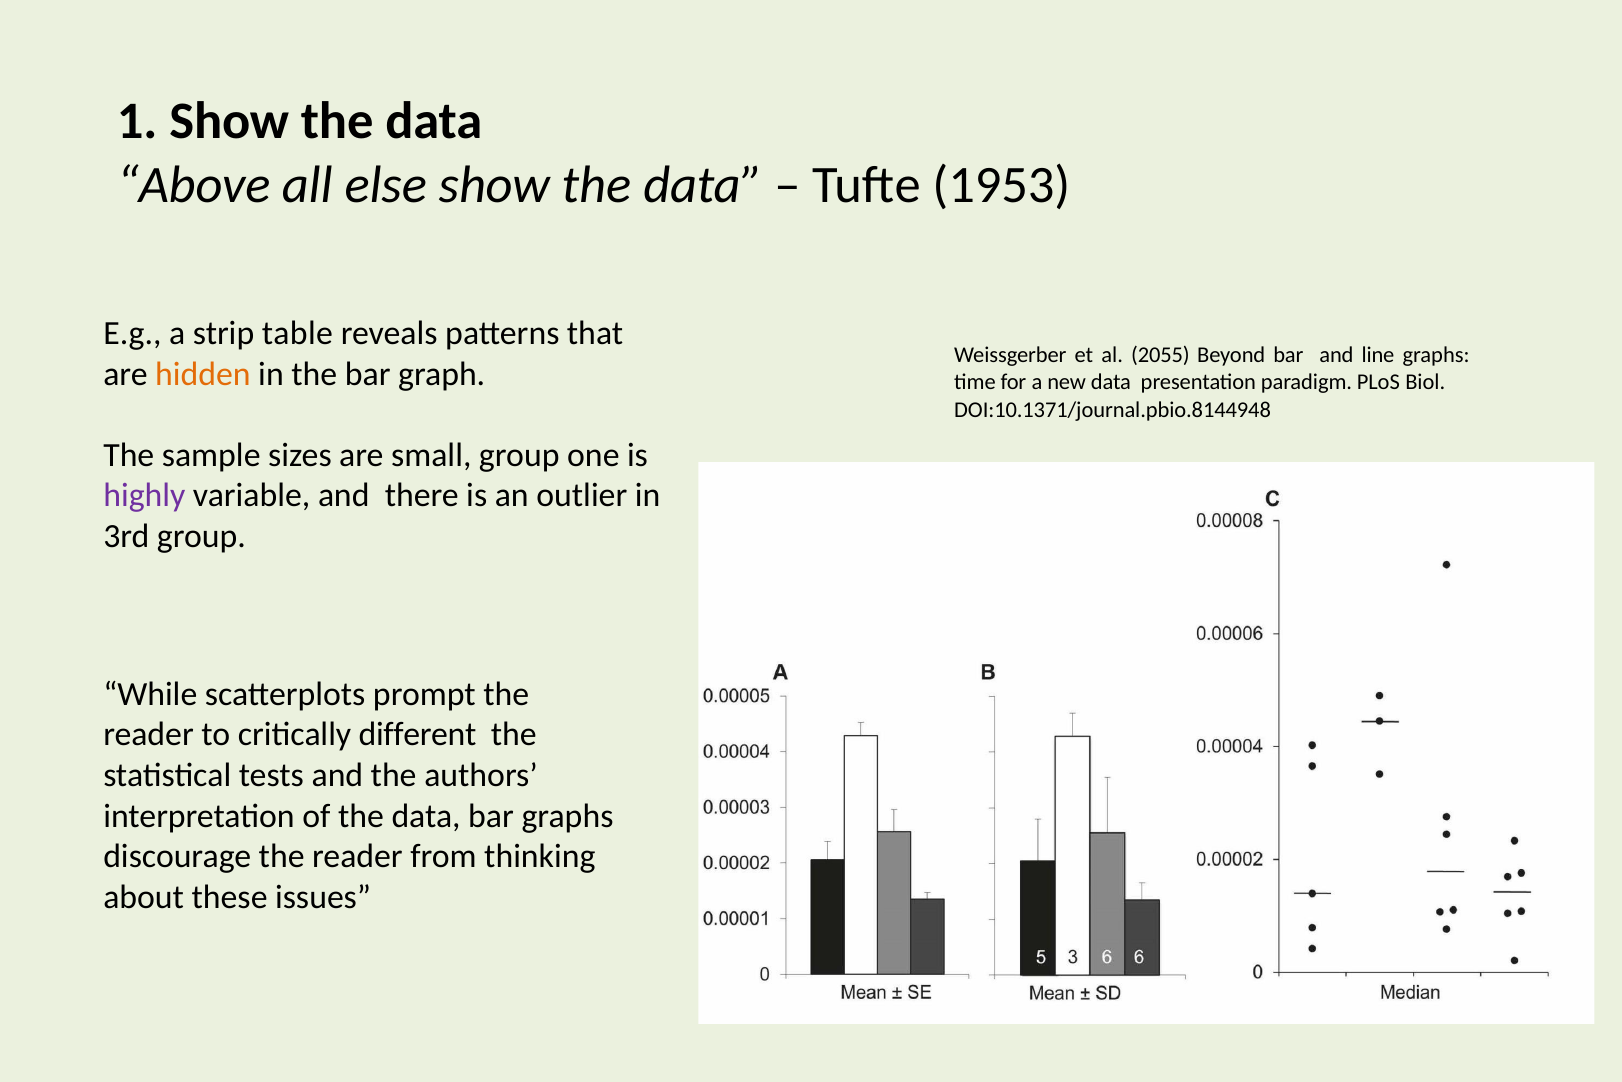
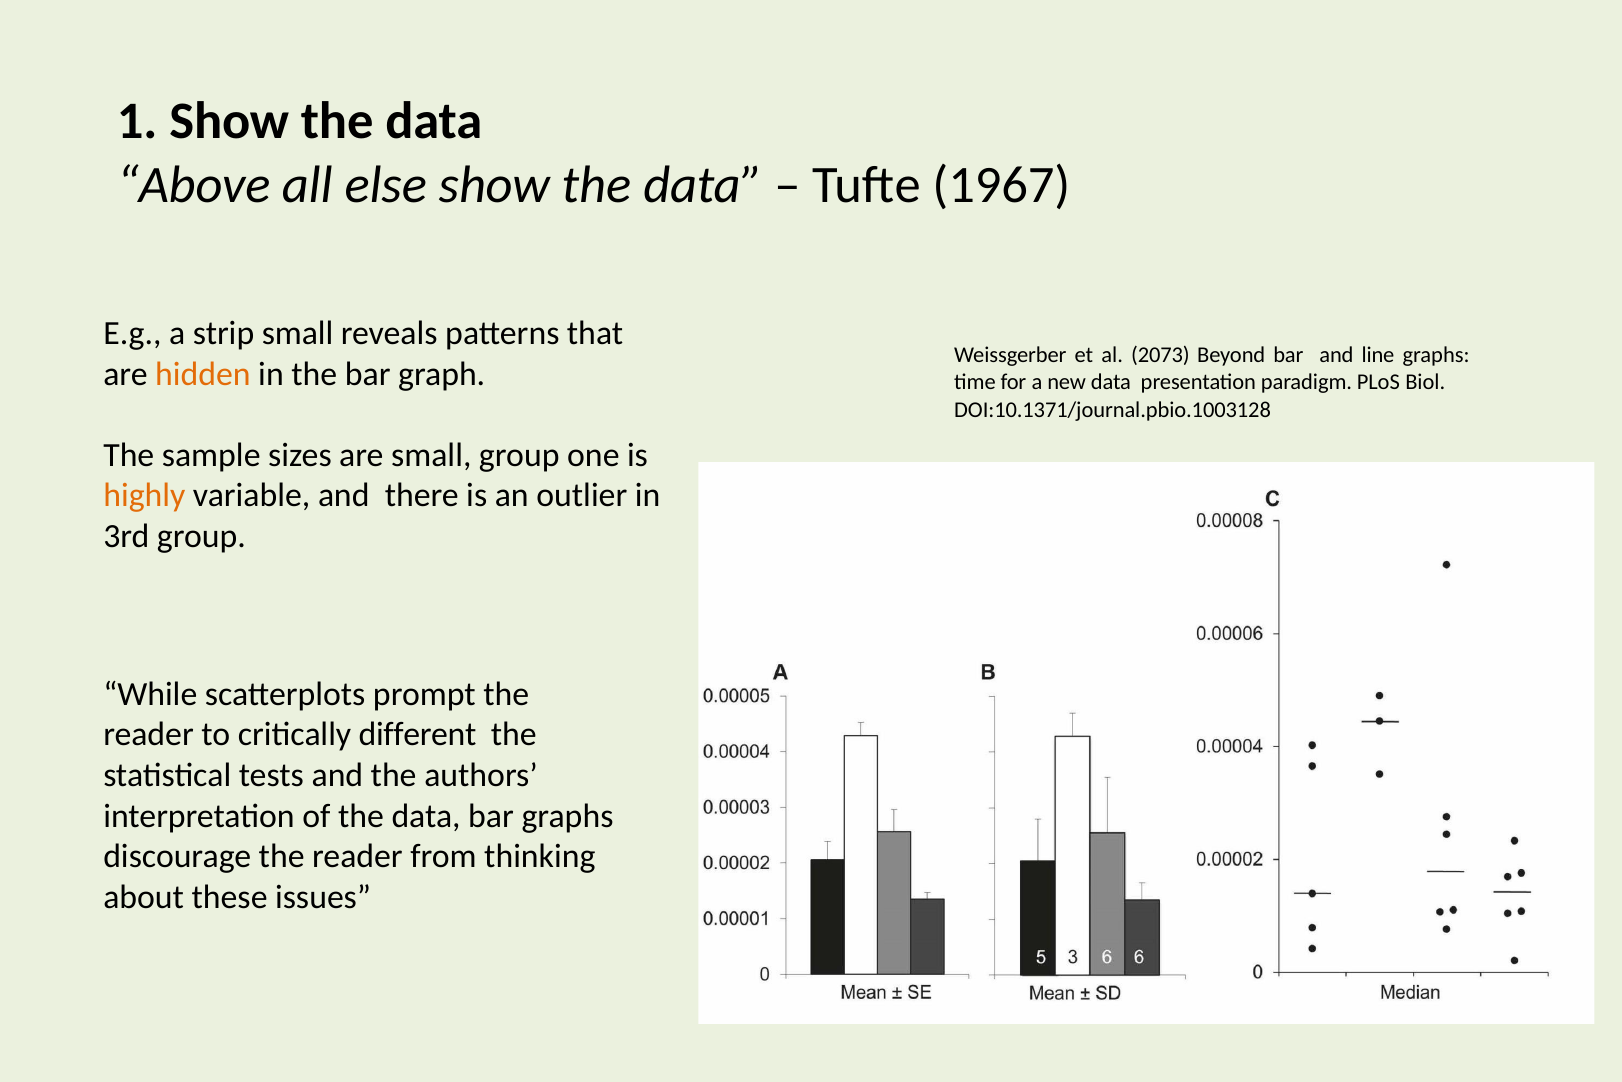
1953: 1953 -> 1967
strip table: table -> small
2055: 2055 -> 2073
DOI:10.1371/journal.pbio.8144948: DOI:10.1371/journal.pbio.8144948 -> DOI:10.1371/journal.pbio.1003128
highly colour: purple -> orange
